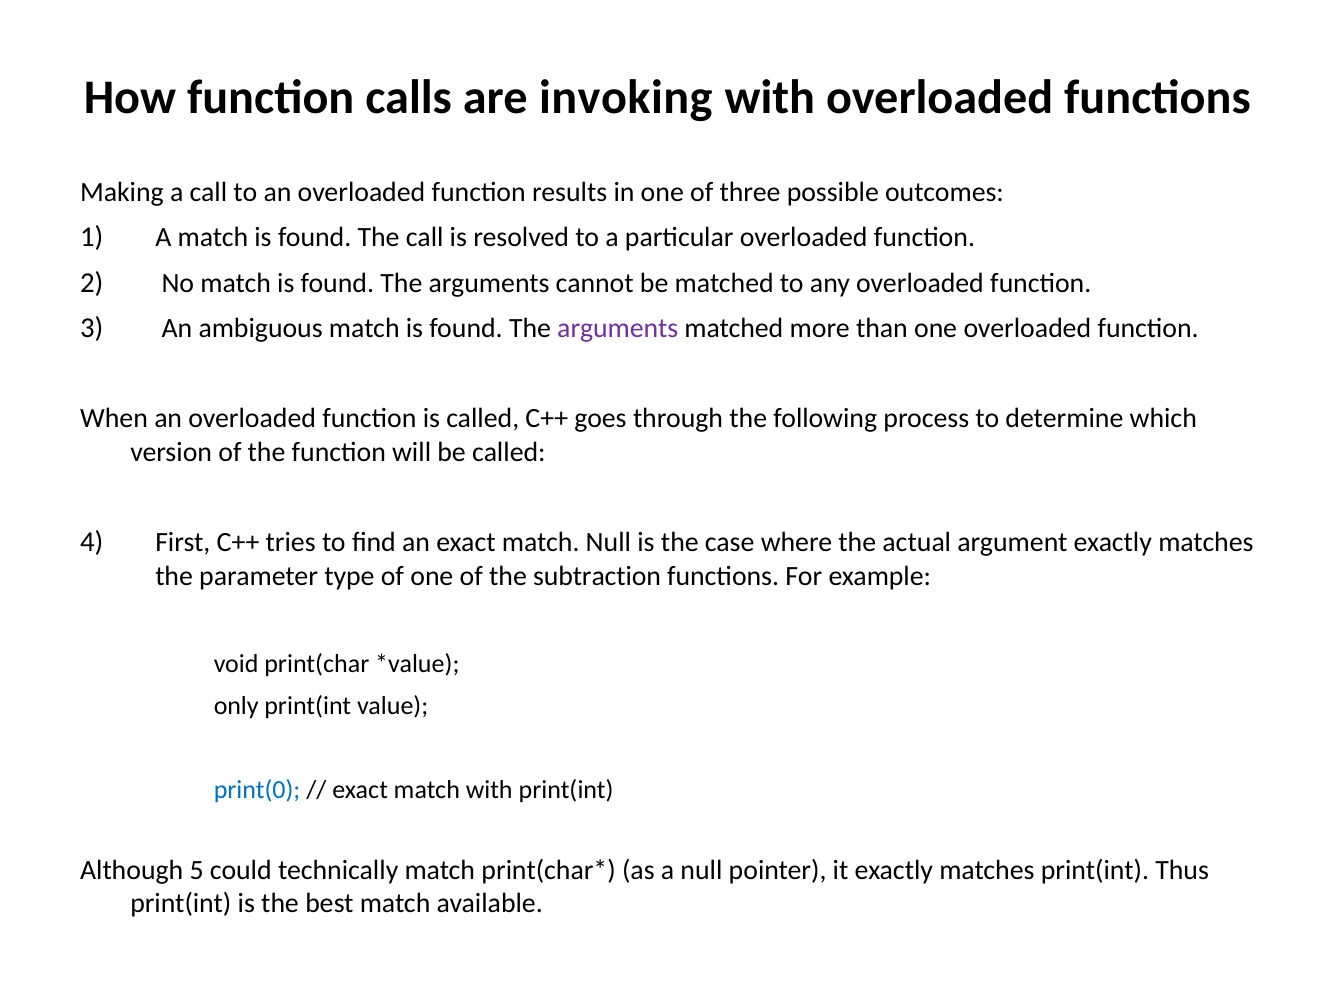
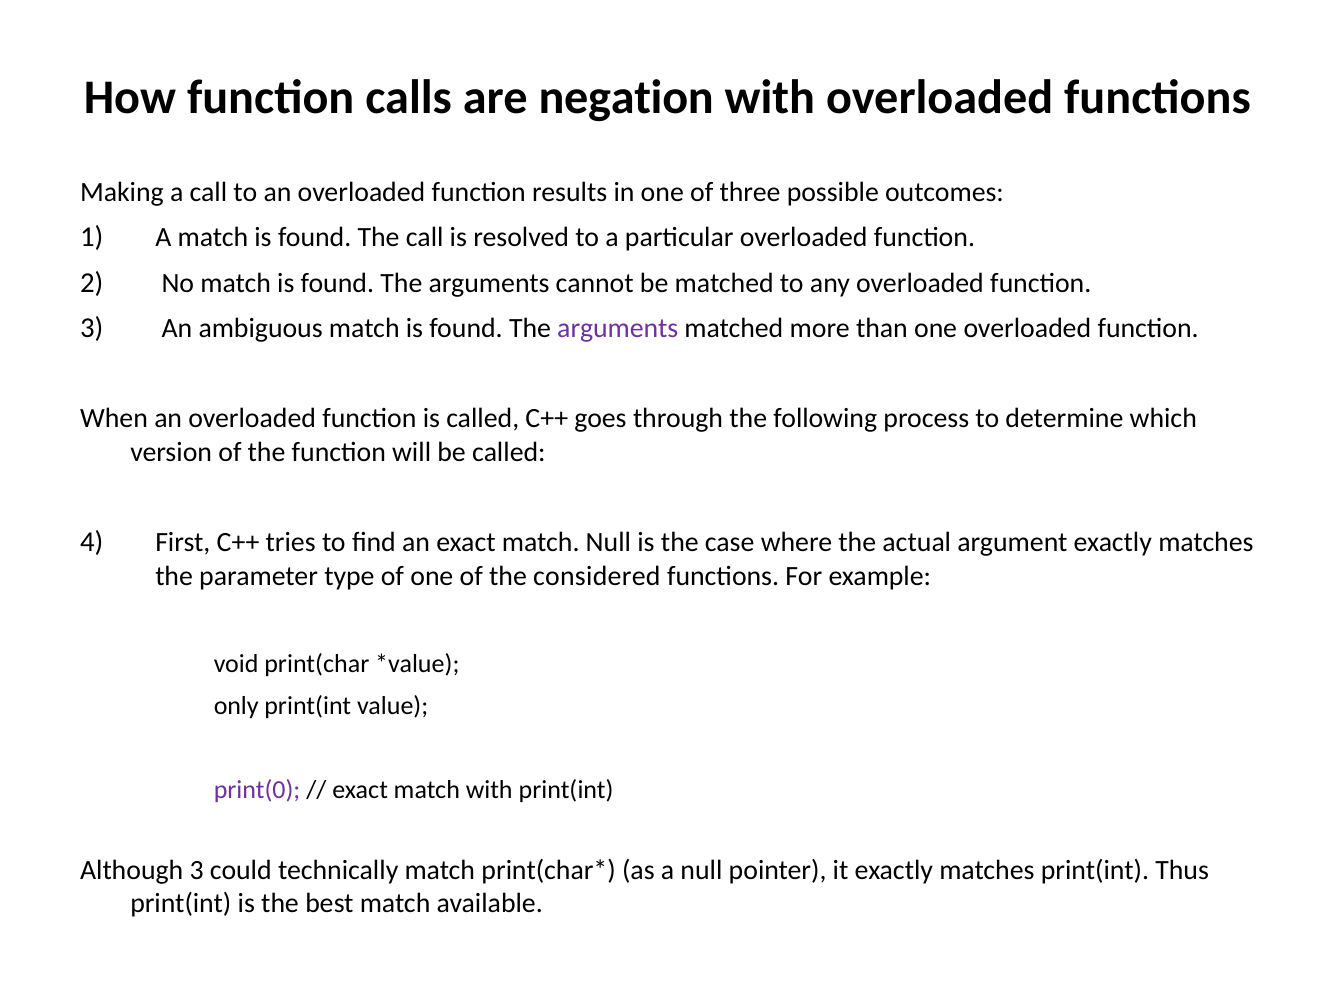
invoking: invoking -> negation
subtraction: subtraction -> considered
print(0 colour: blue -> purple
Although 5: 5 -> 3
